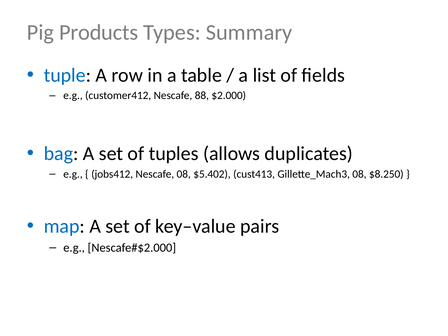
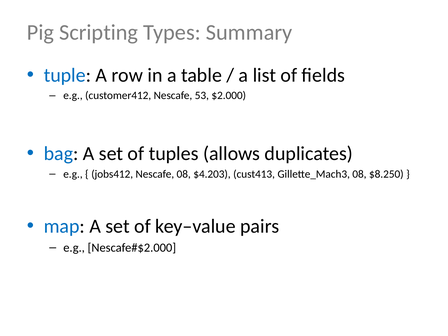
Products: Products -> Scripting
88: 88 -> 53
$5.402: $5.402 -> $4.203
